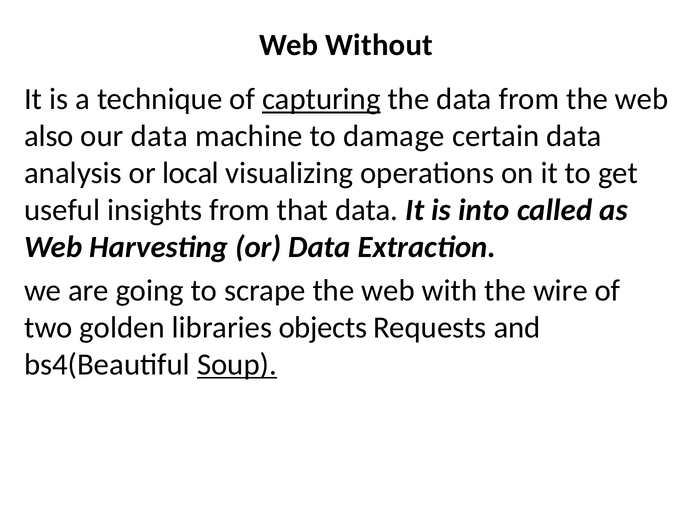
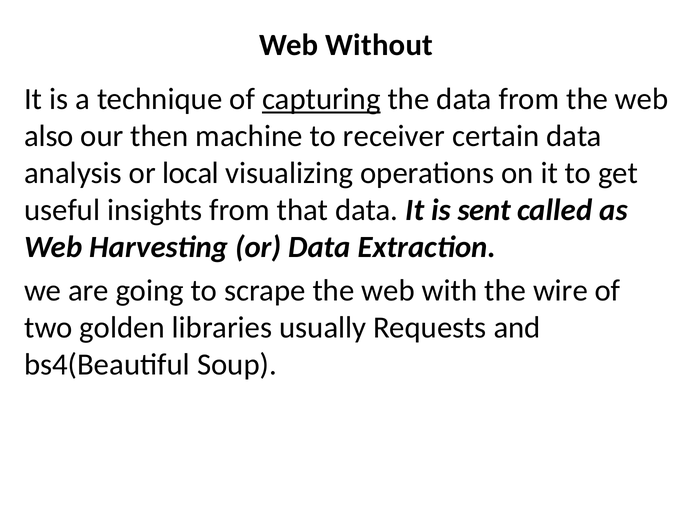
our data: data -> then
damage: damage -> receiver
into: into -> sent
objects: objects -> usually
Soup underline: present -> none
